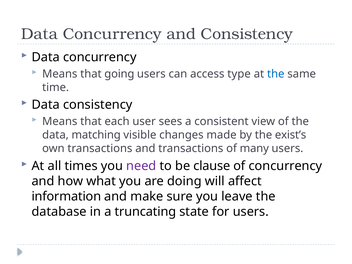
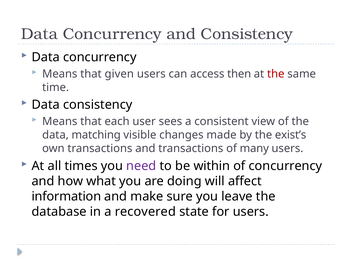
going: going -> given
type: type -> then
the at (276, 74) colour: blue -> red
clause: clause -> within
truncating: truncating -> recovered
